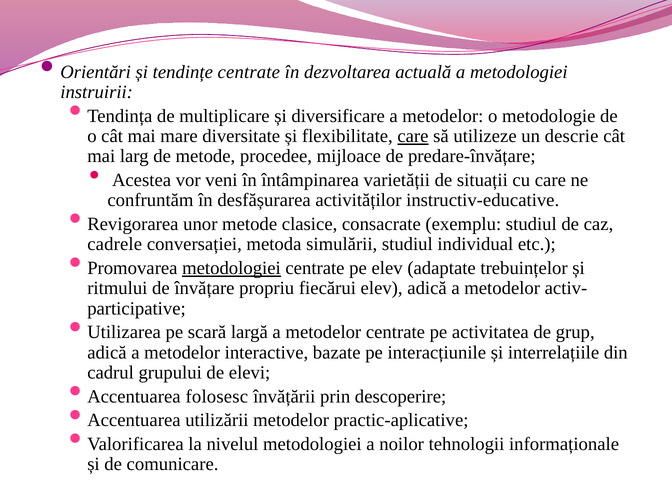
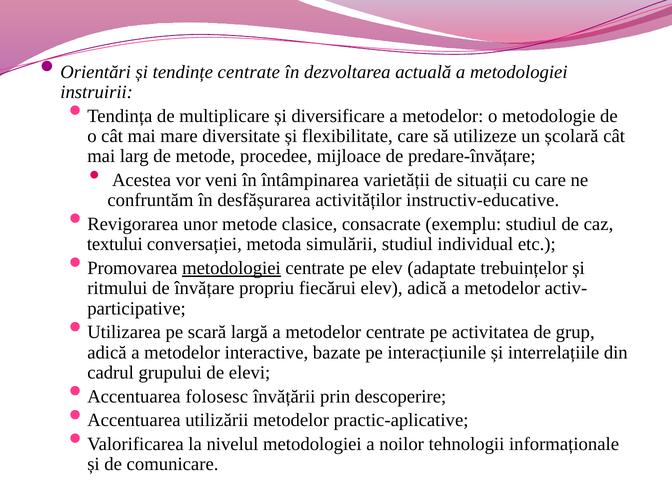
care at (413, 136) underline: present -> none
descrie: descrie -> școlară
cadrele: cadrele -> textului
